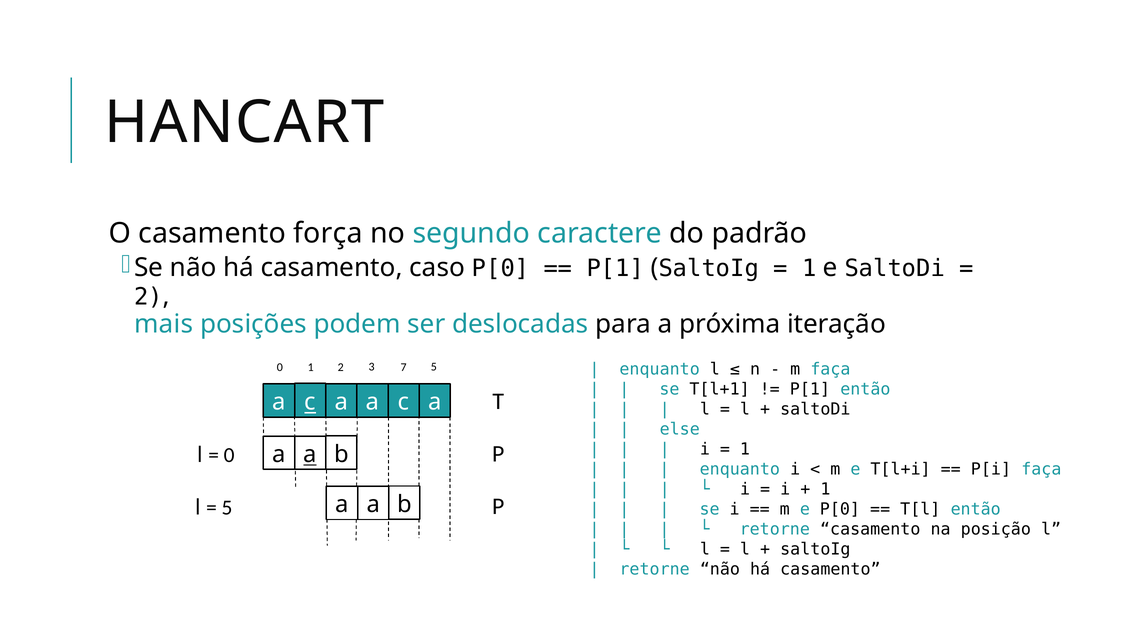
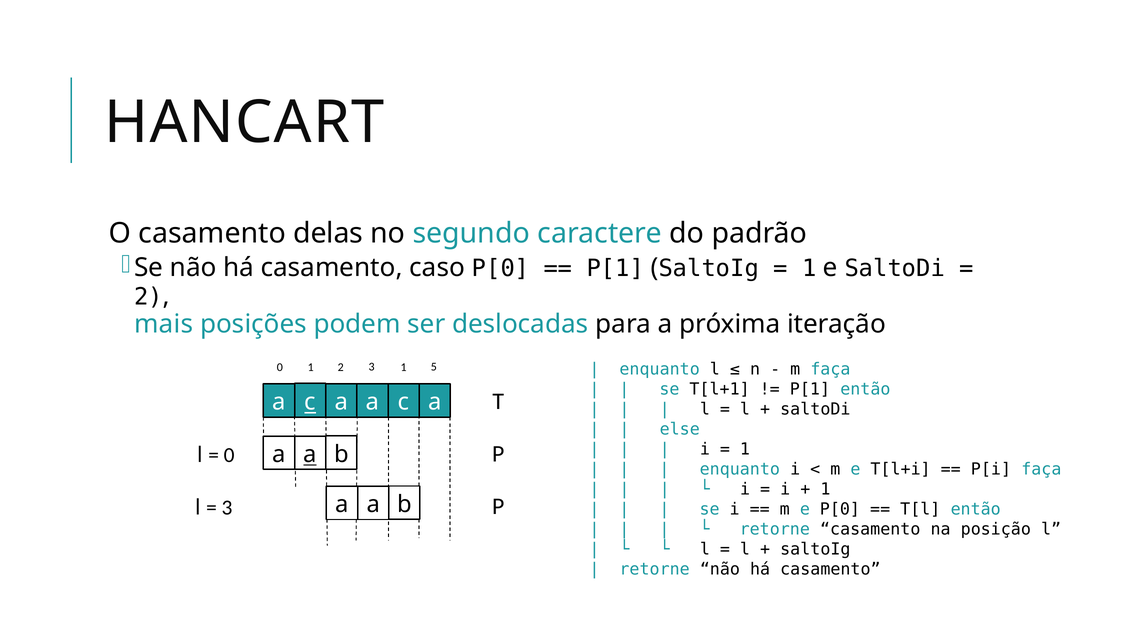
força: força -> delas
3 7: 7 -> 1
5 at (227, 508): 5 -> 3
